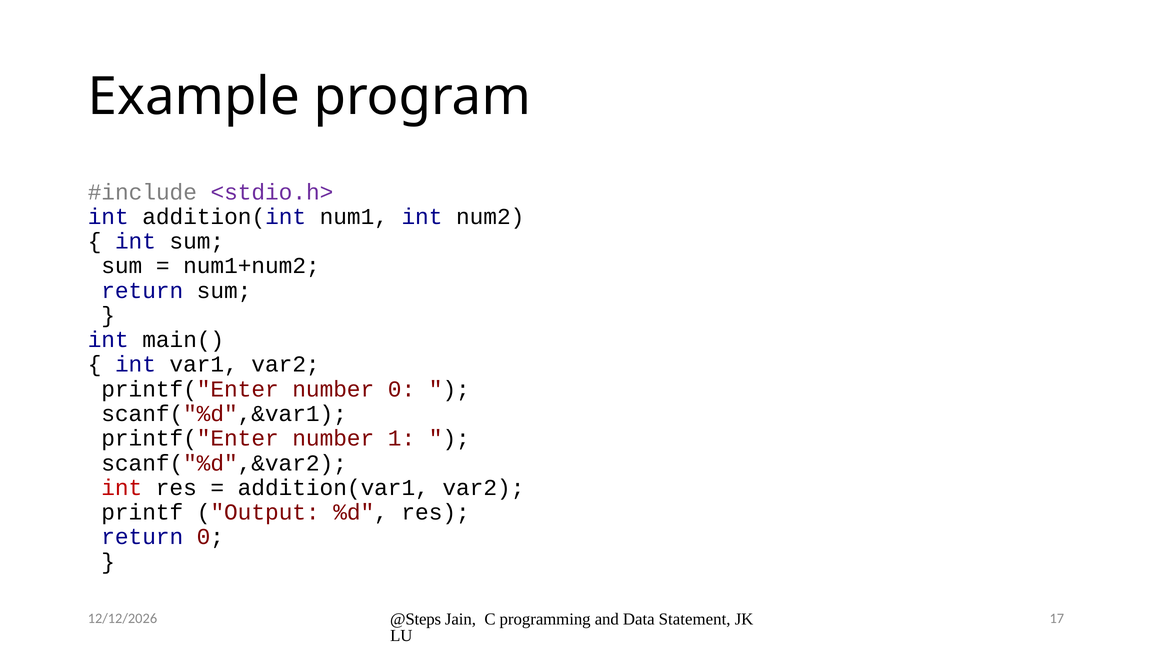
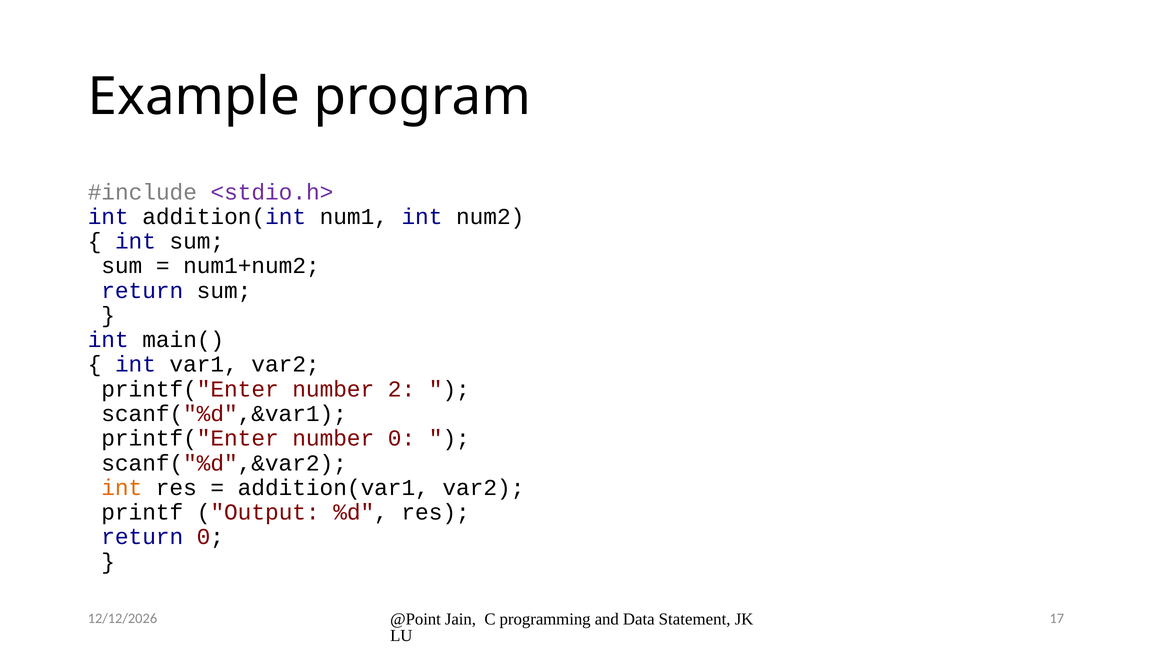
number 0: 0 -> 2
number 1: 1 -> 0
int at (122, 488) colour: red -> orange
@Steps: @Steps -> @Point
